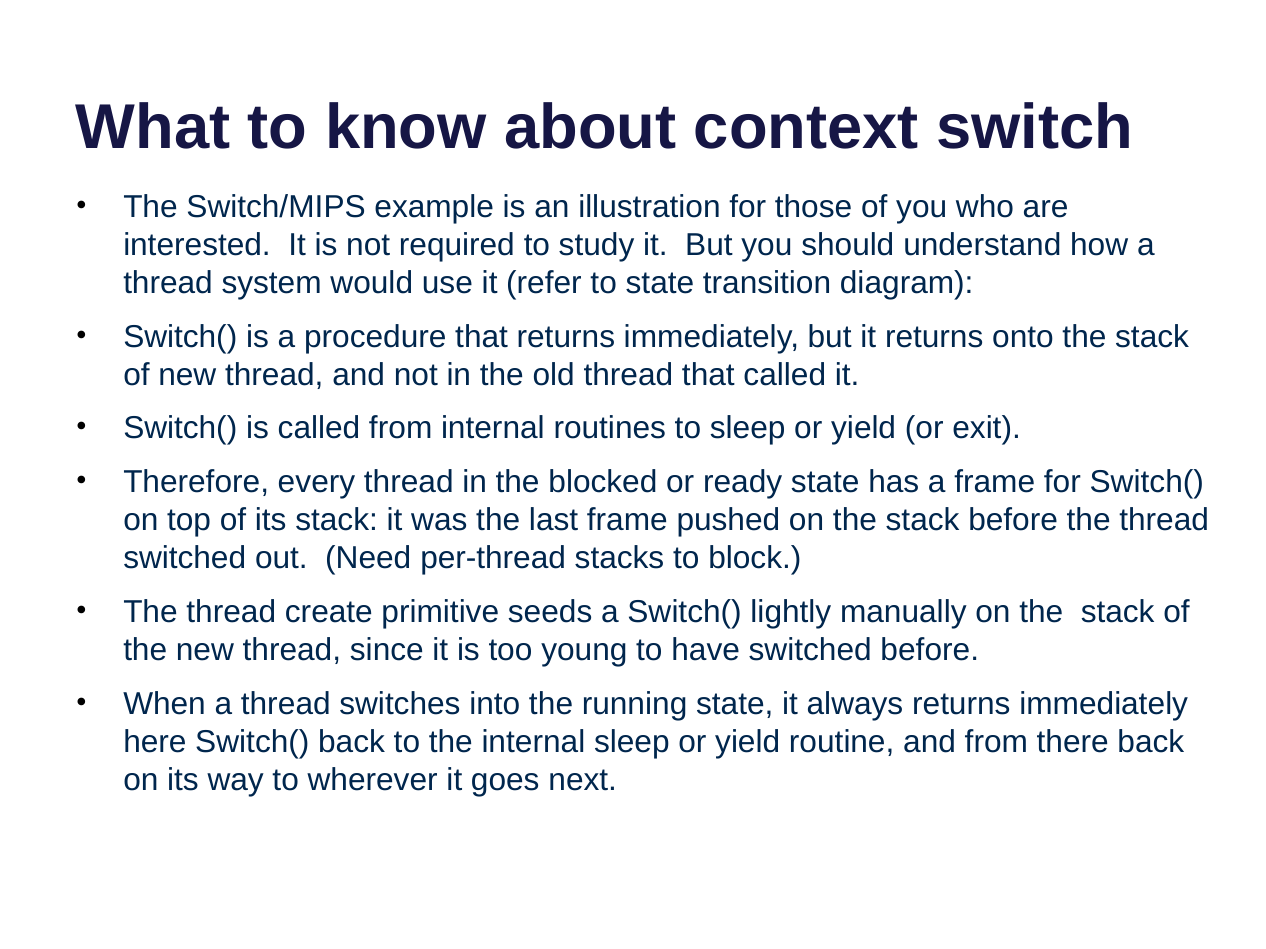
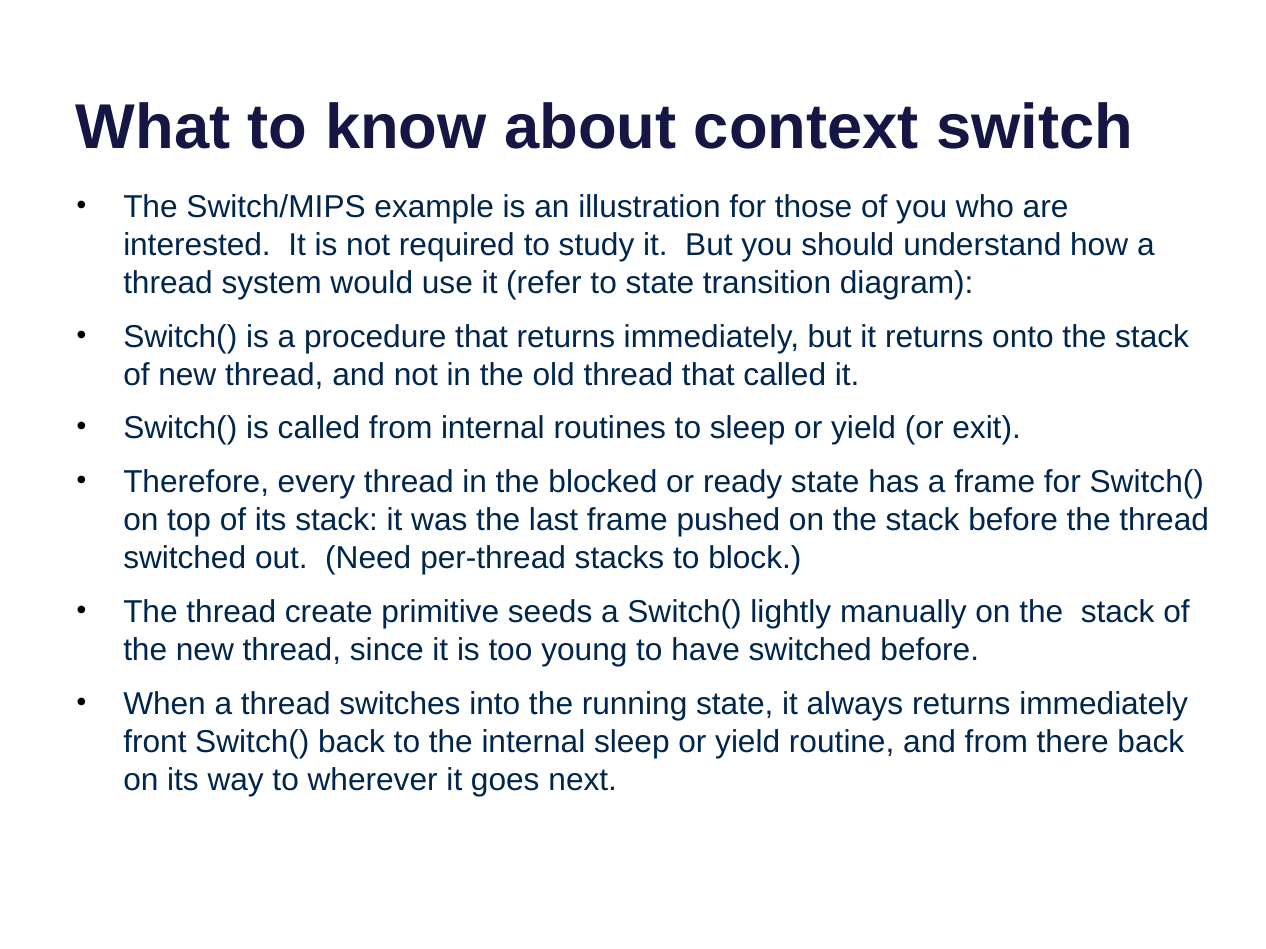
here: here -> front
